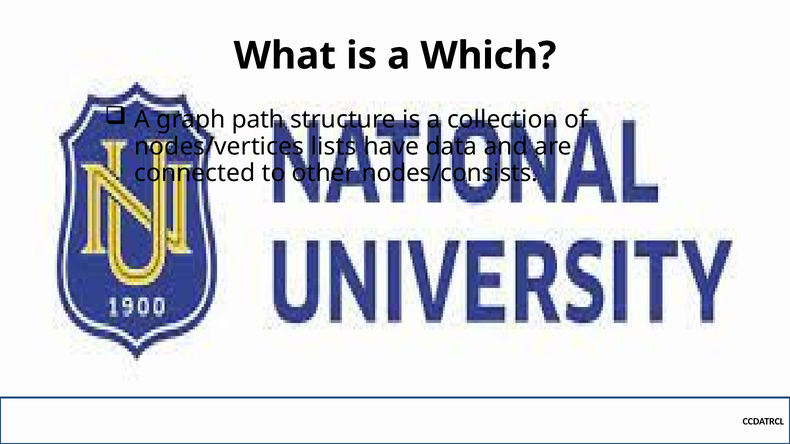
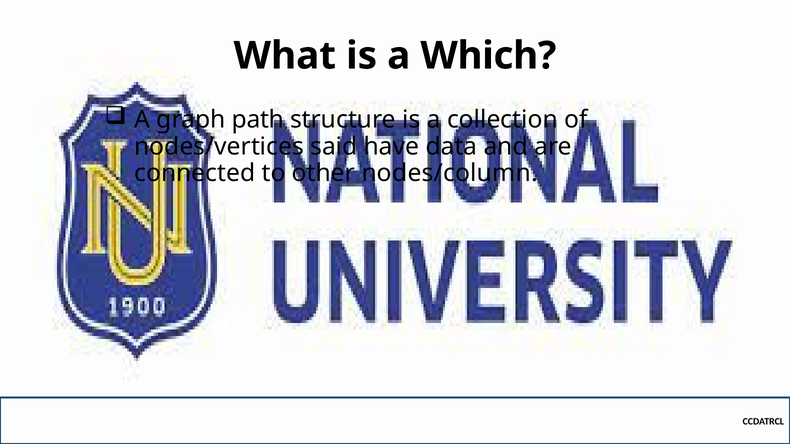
lists: lists -> said
nodes/consists: nodes/consists -> nodes/column
